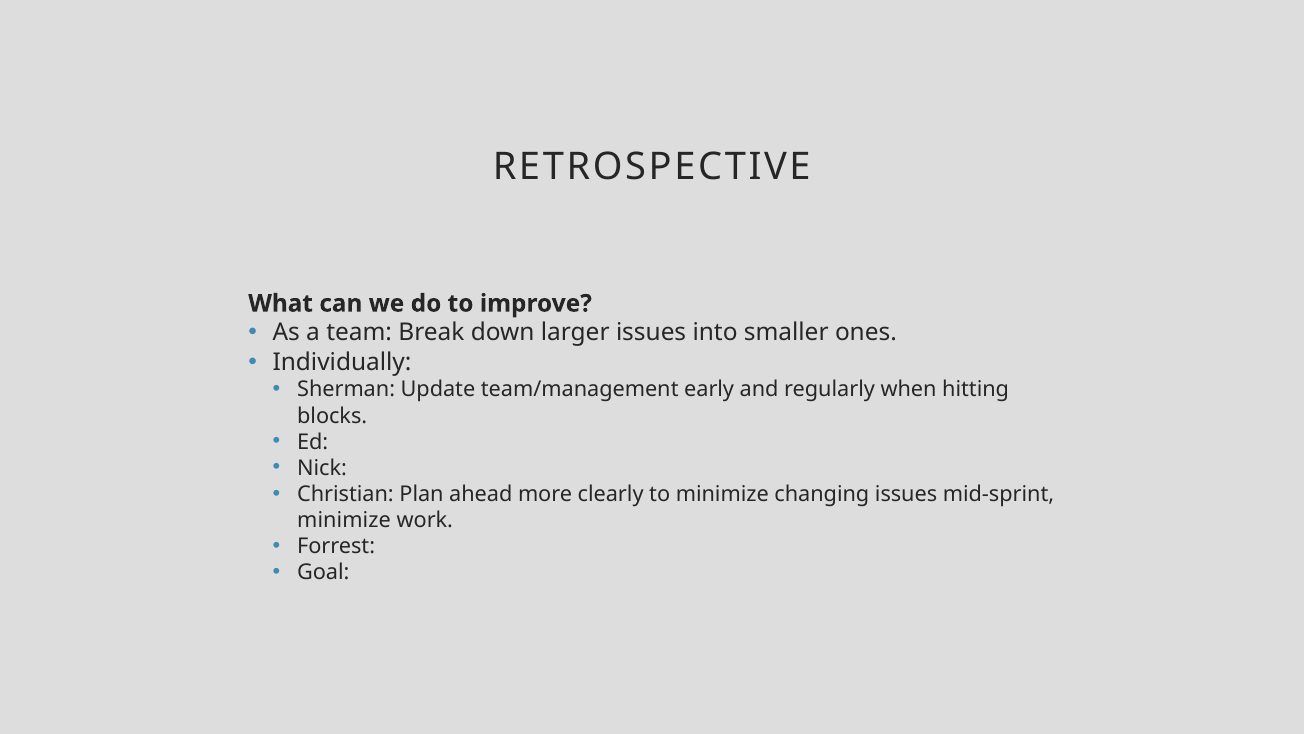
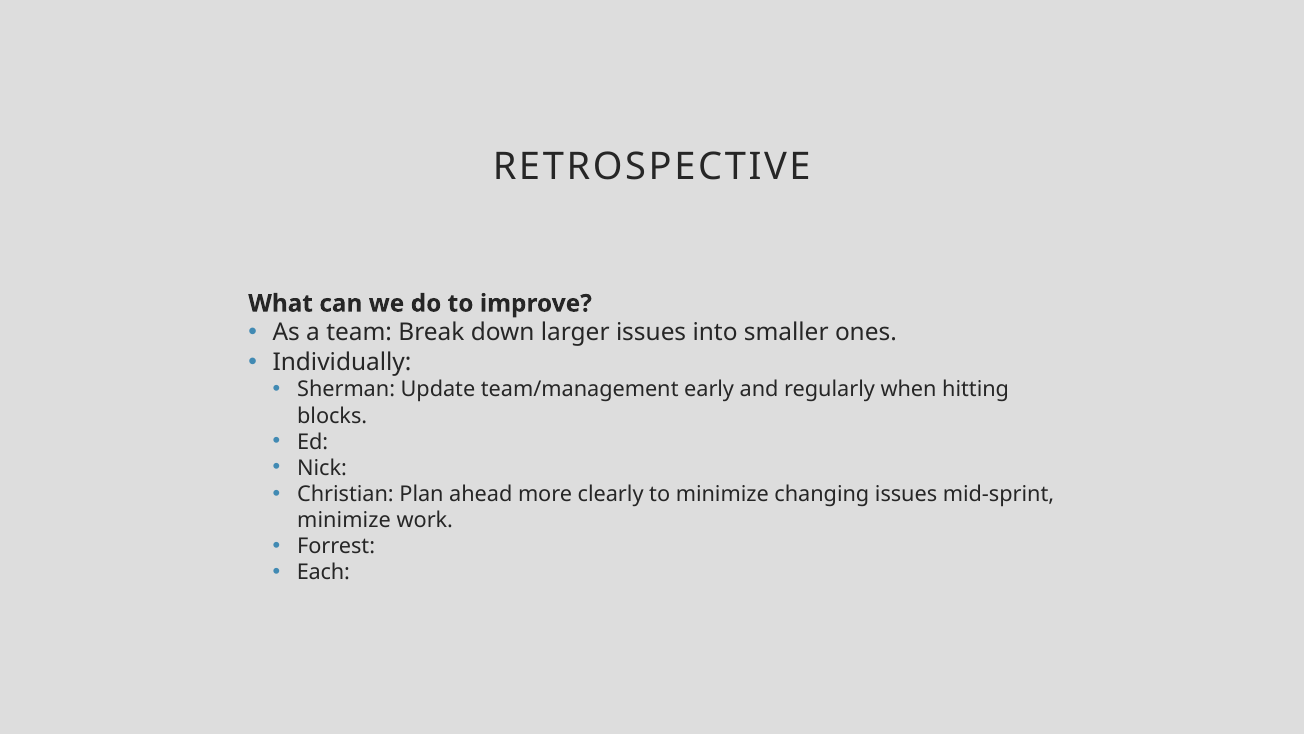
Goal: Goal -> Each
